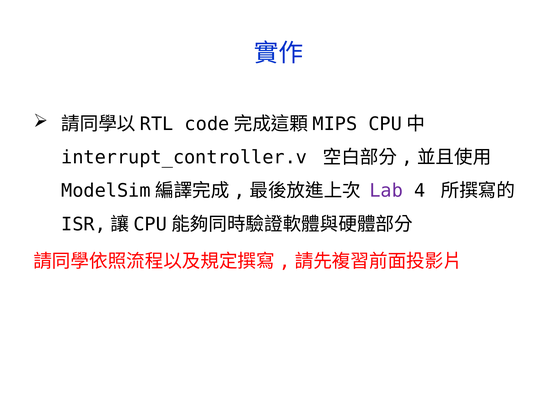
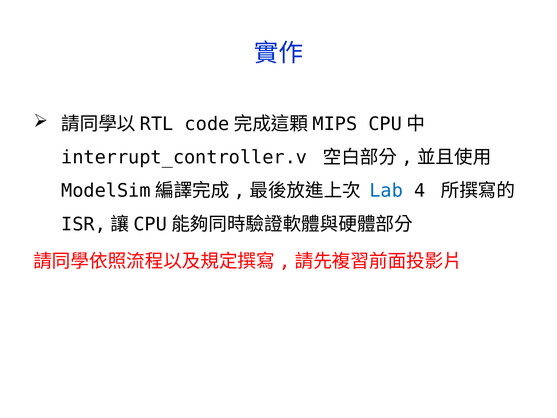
Lab colour: purple -> blue
